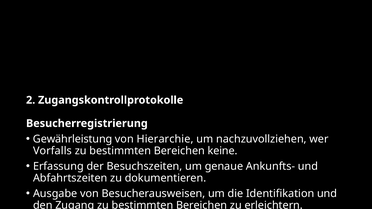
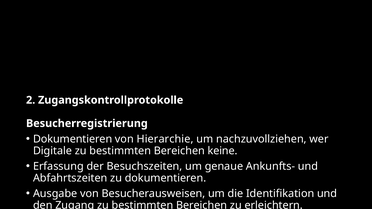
Gewährleistung at (73, 139): Gewährleistung -> Dokumentieren
Vorfalls: Vorfalls -> Digitale
